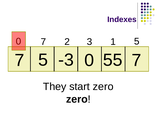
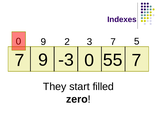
7 at (43, 42): 7 -> 9
3 1: 1 -> 7
7 5: 5 -> 9
start zero: zero -> filled
